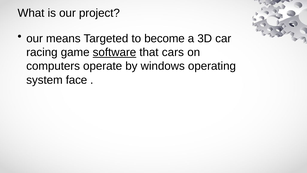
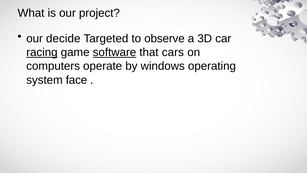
means: means -> decide
become: become -> observe
racing underline: none -> present
